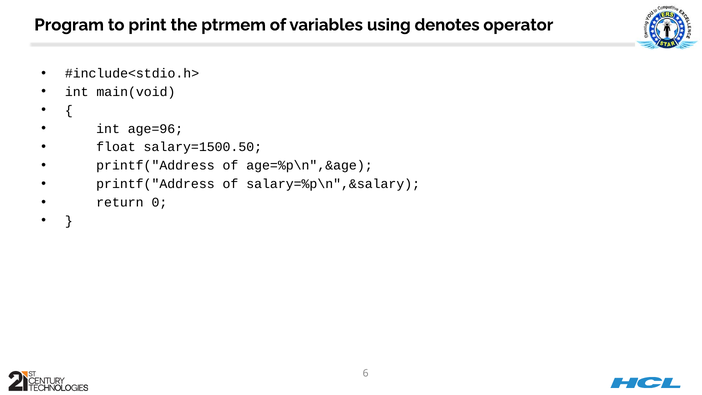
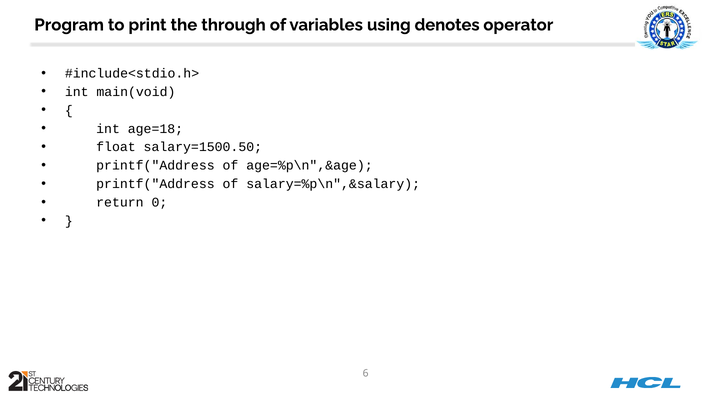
ptrmem: ptrmem -> through
age=96: age=96 -> age=18
